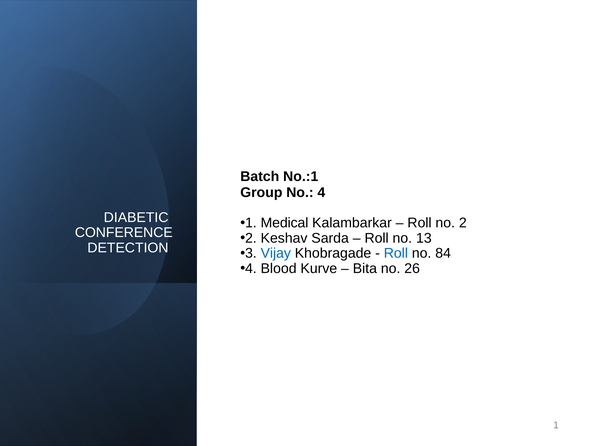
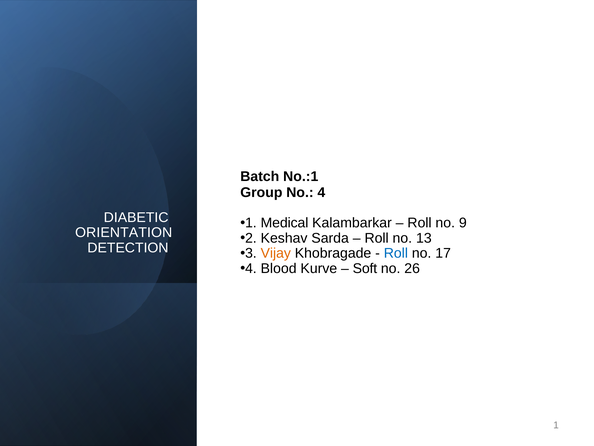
2: 2 -> 9
CONFERENCE: CONFERENCE -> ORIENTATION
Vijay colour: blue -> orange
84: 84 -> 17
Bita: Bita -> Soft
